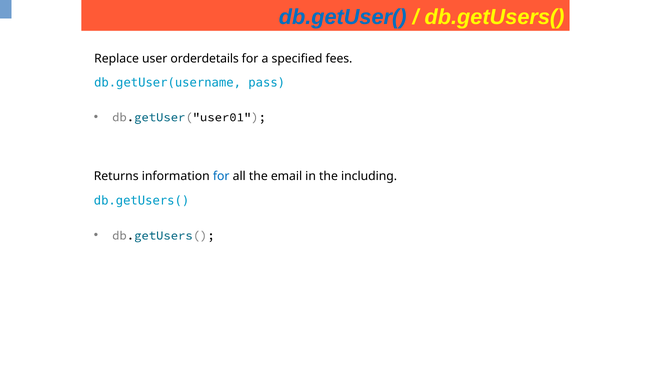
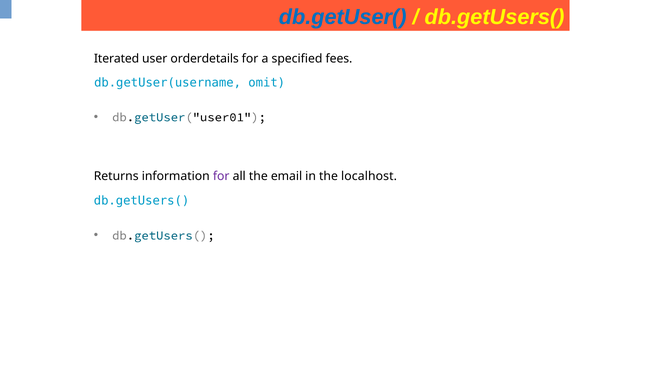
Replace: Replace -> Iterated
pass: pass -> omit
for at (221, 176) colour: blue -> purple
including: including -> localhost
